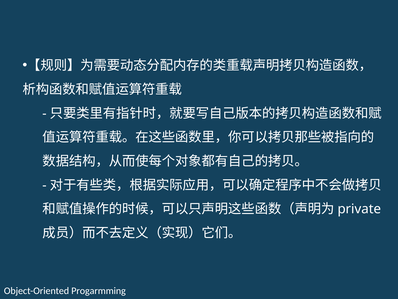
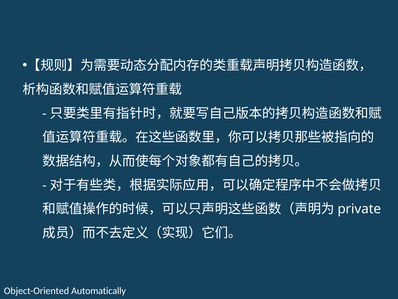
Progarmming: Progarmming -> Automatically
